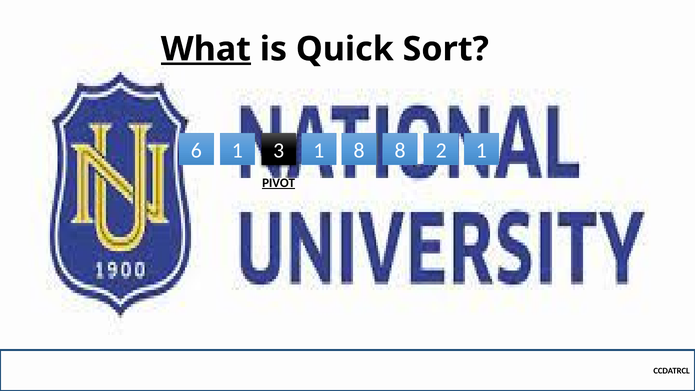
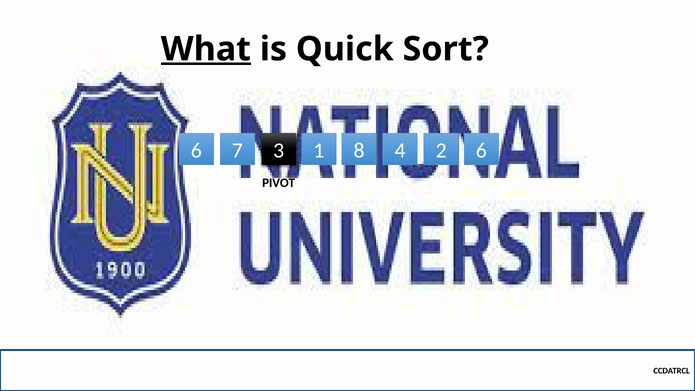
6 1: 1 -> 7
8 8: 8 -> 4
2 1: 1 -> 6
PIVOT underline: present -> none
